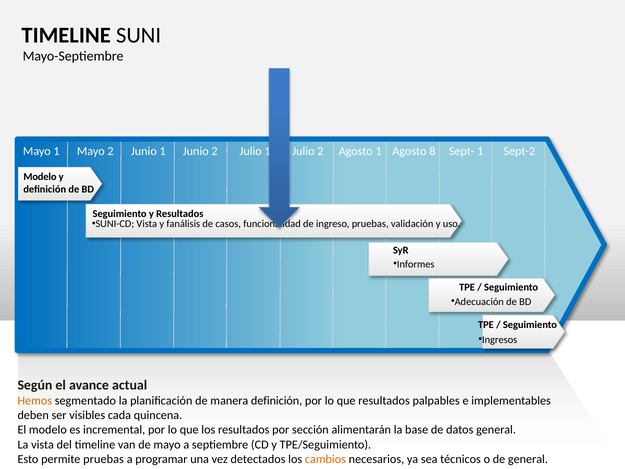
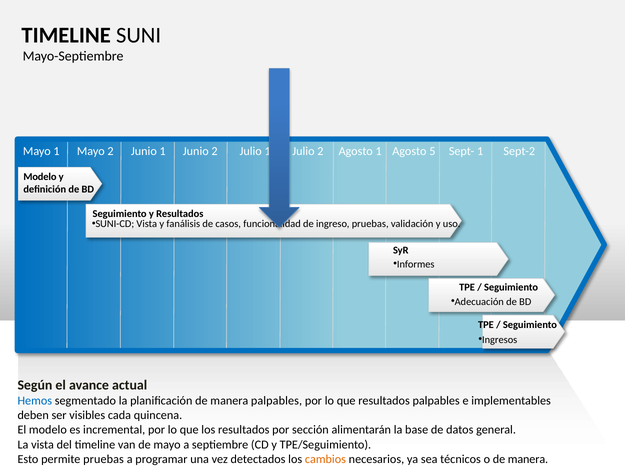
8: 8 -> 5
Hemos colour: orange -> blue
manera definición: definición -> palpables
o de general: general -> manera
